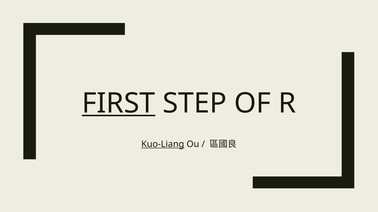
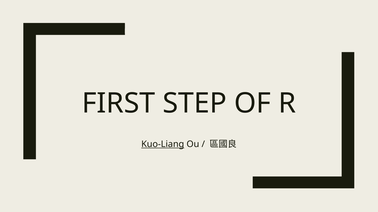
FIRST underline: present -> none
